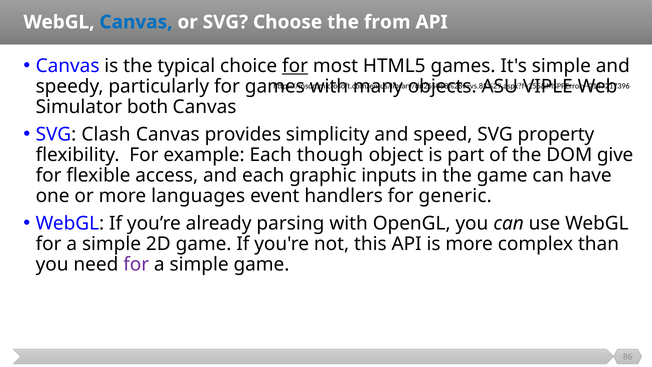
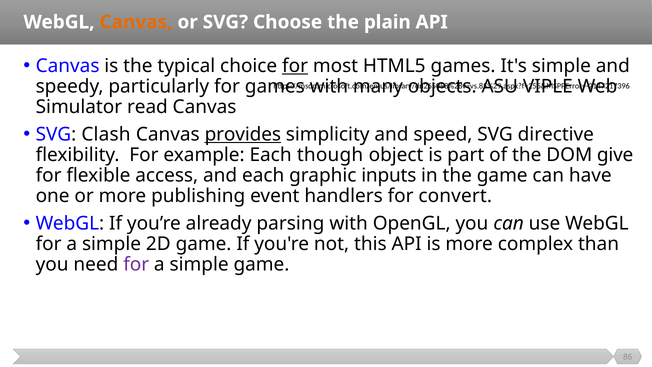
Canvas at (136, 22) colour: blue -> orange
from: from -> plain
both: both -> read
provides underline: none -> present
property: property -> directive
languages: languages -> publishing
generic: generic -> convert
